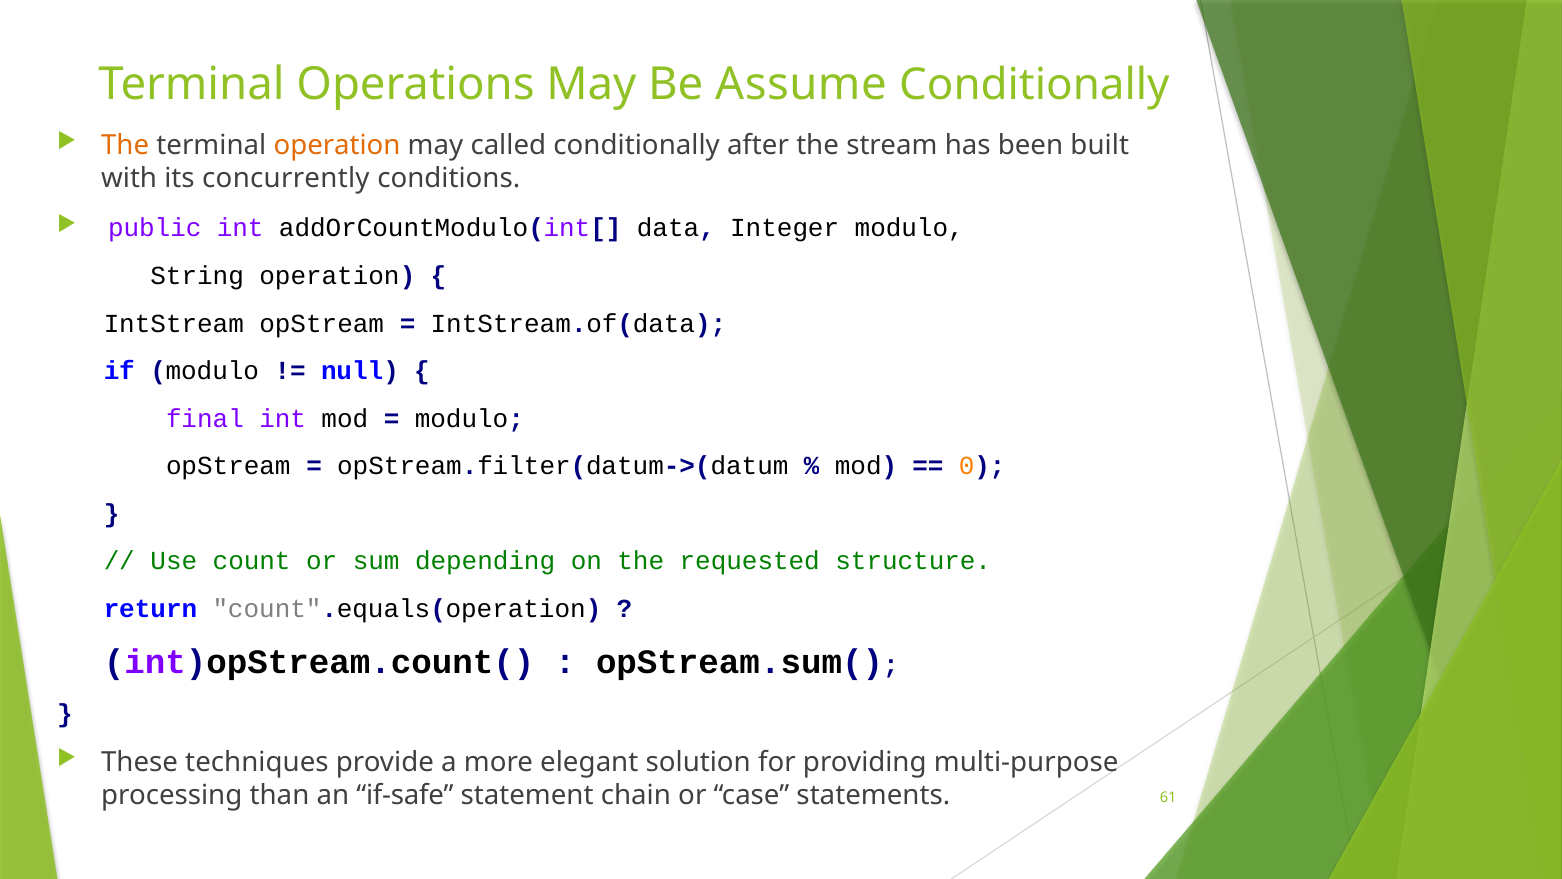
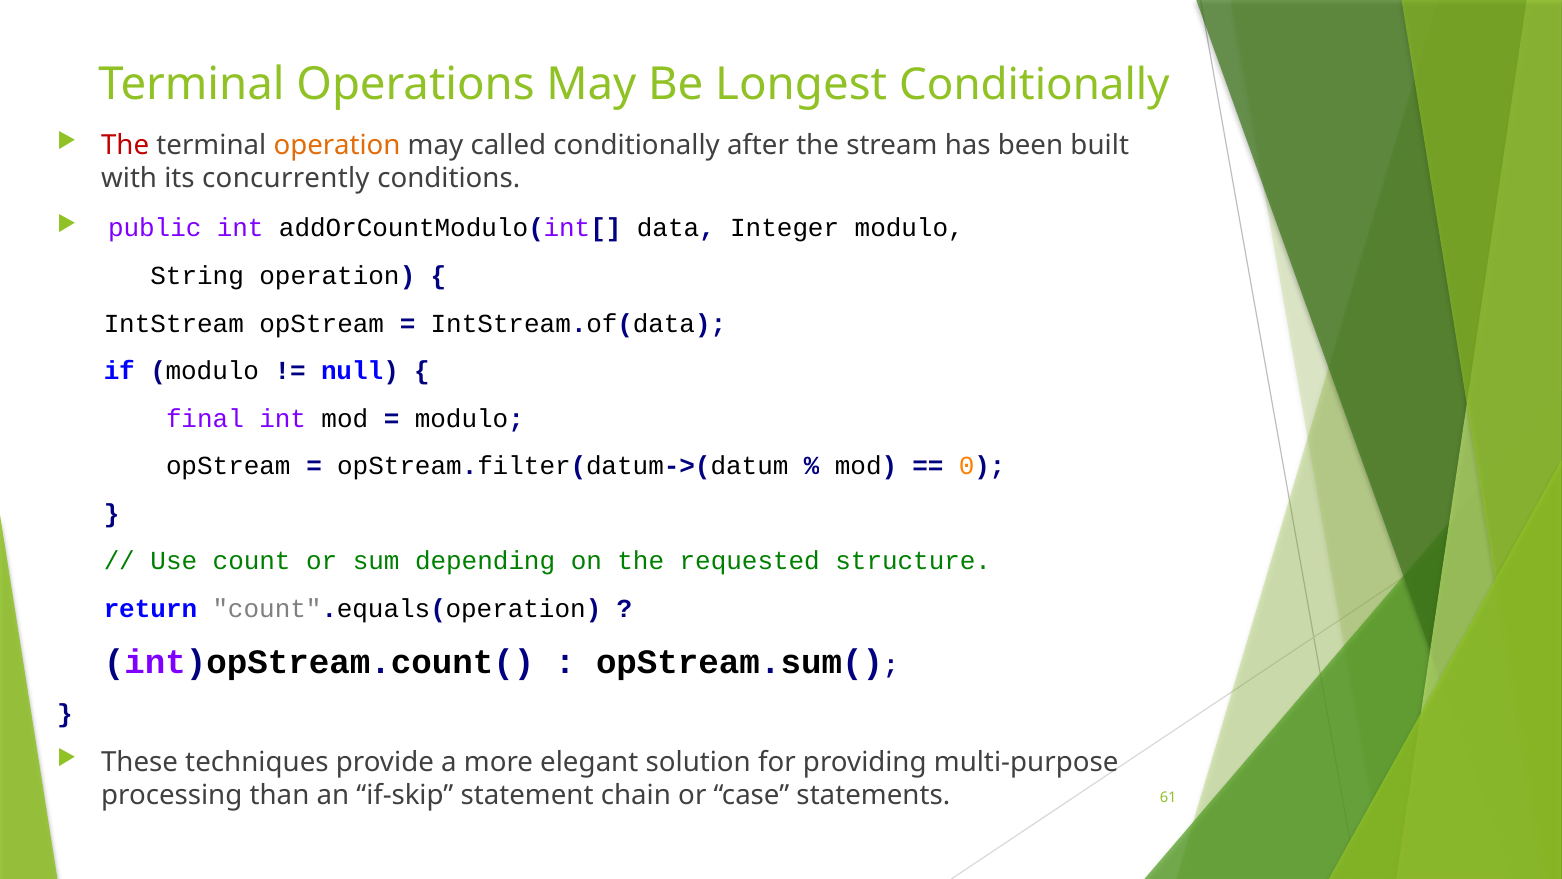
Assume: Assume -> Longest
The at (125, 145) colour: orange -> red
if-safe: if-safe -> if-skip
